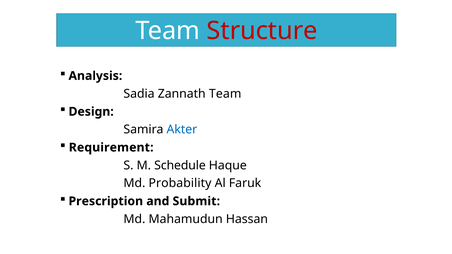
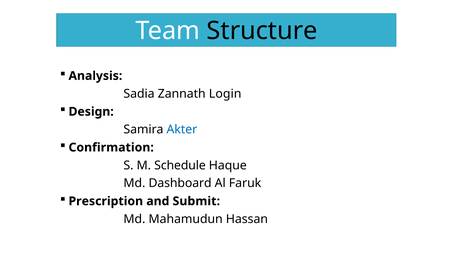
Structure colour: red -> black
Zannath Team: Team -> Login
Requirement: Requirement -> Confirmation
Probability: Probability -> Dashboard
